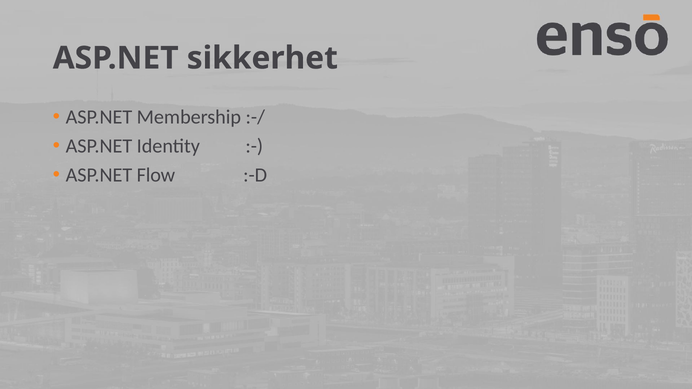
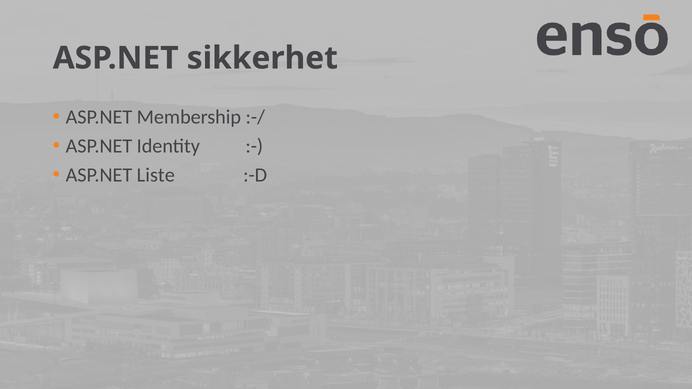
Flow: Flow -> Liste
